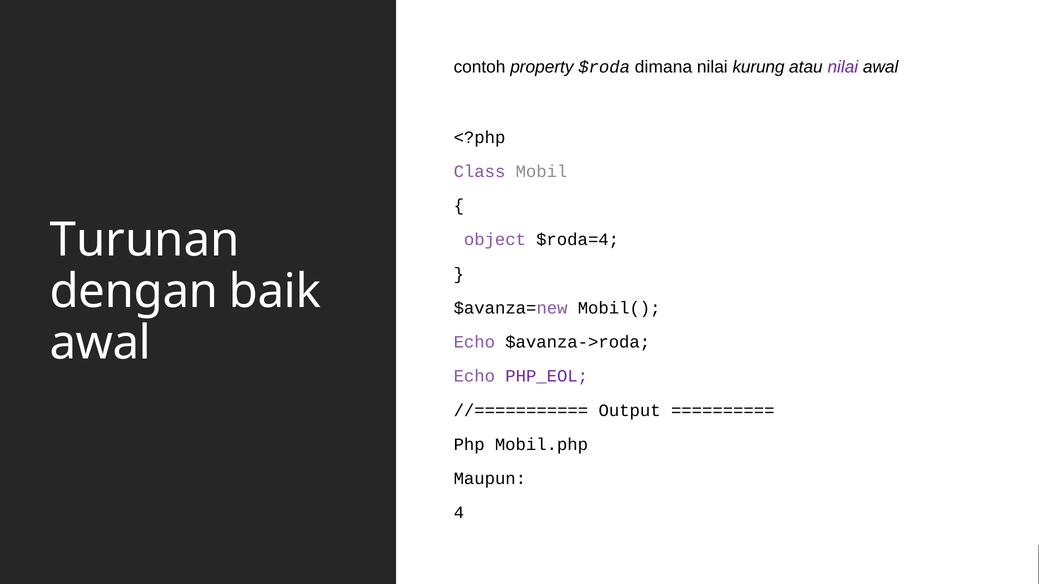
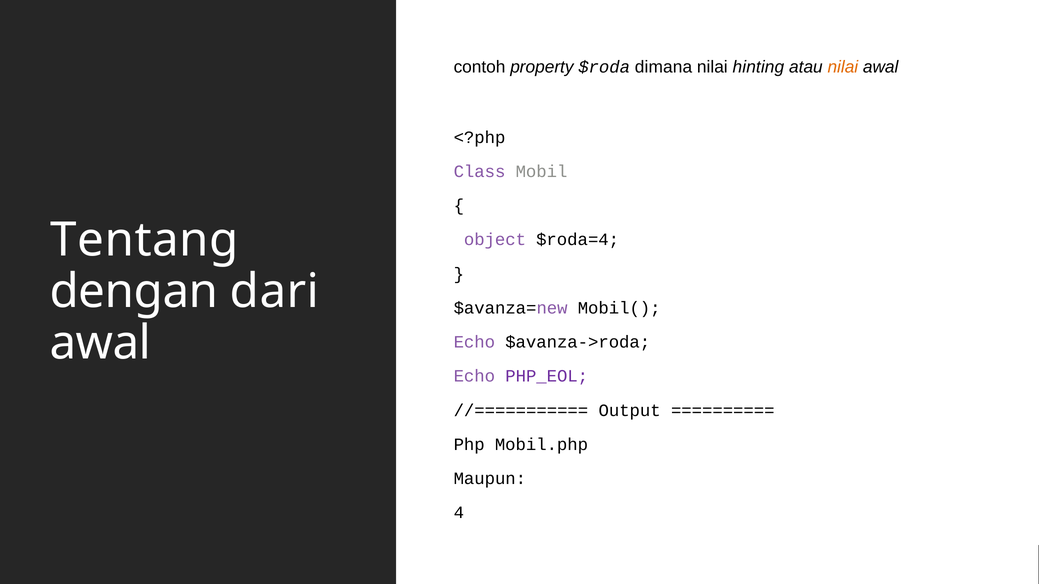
kurung: kurung -> hinting
nilai at (843, 67) colour: purple -> orange
Turunan: Turunan -> Tentang
baik: baik -> dari
